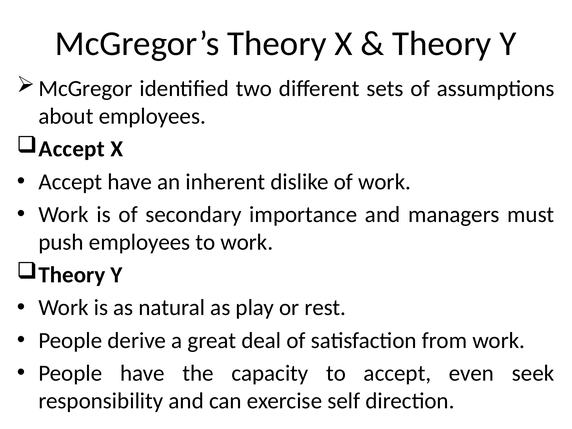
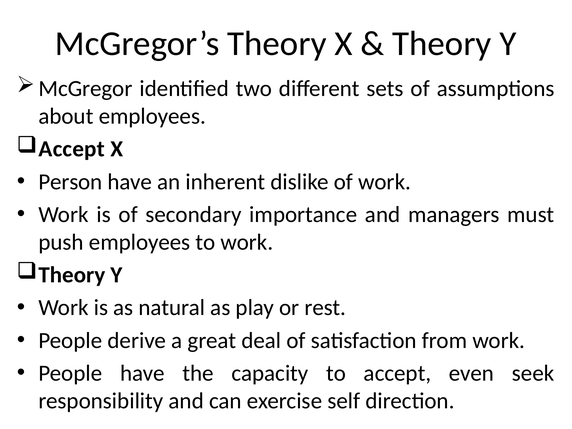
Accept at (70, 182): Accept -> Person
